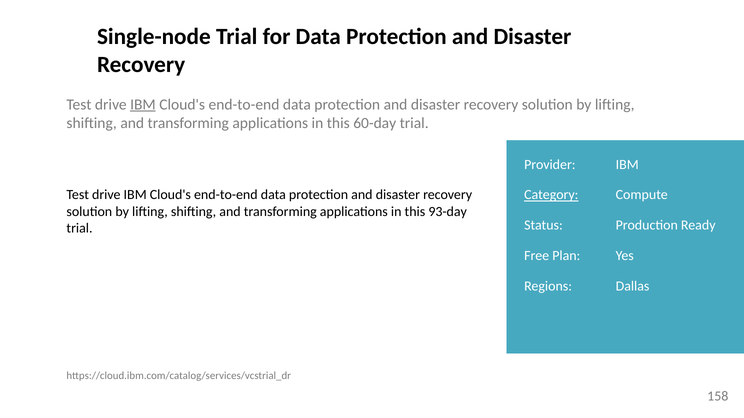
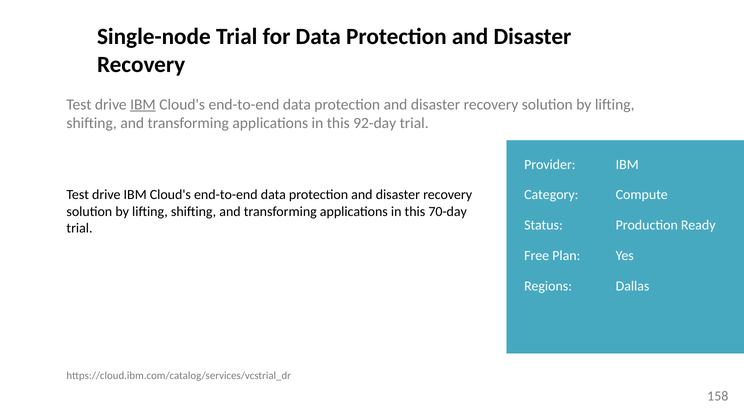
60-day: 60-day -> 92-day
Category underline: present -> none
93-day: 93-day -> 70-day
